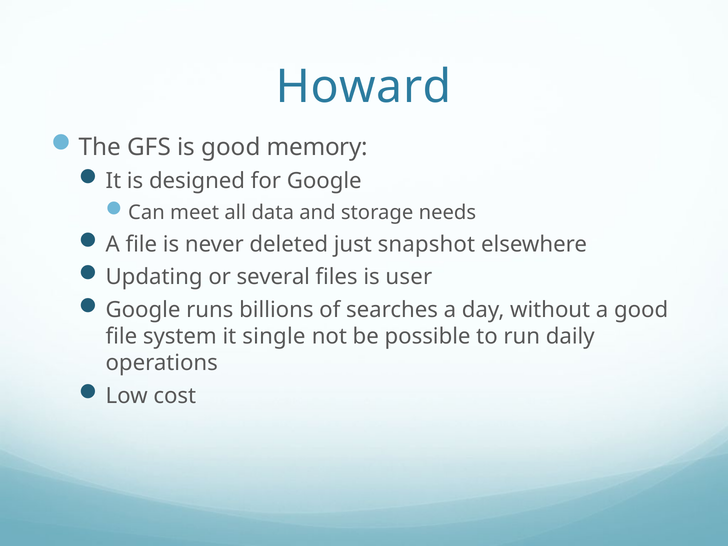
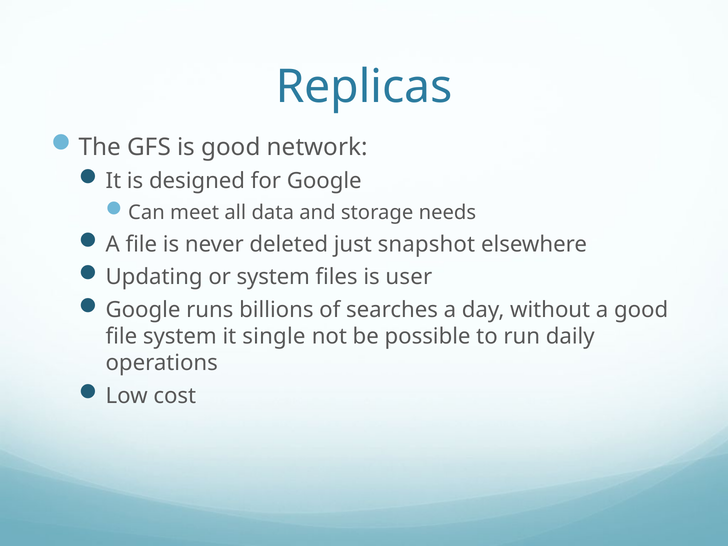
Howard: Howard -> Replicas
memory: memory -> network
or several: several -> system
